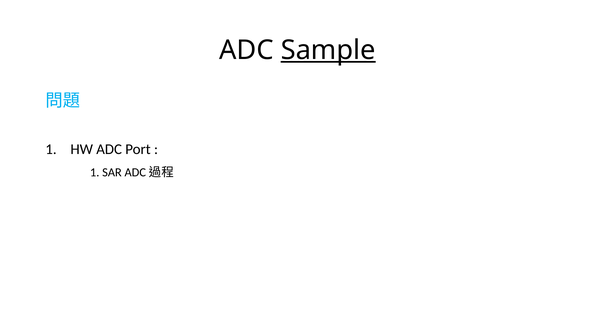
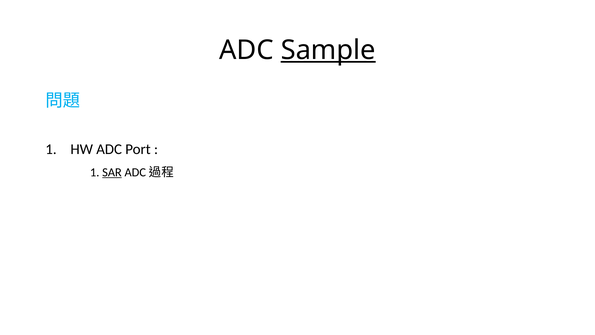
SAR underline: none -> present
